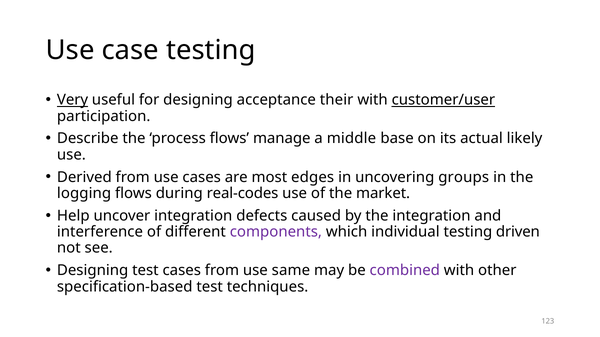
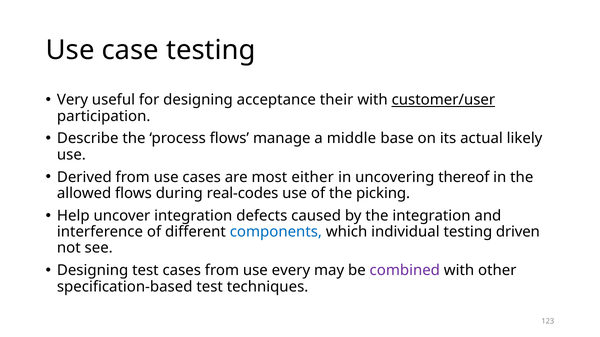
Very underline: present -> none
edges: edges -> either
groups: groups -> thereof
logging: logging -> allowed
market: market -> picking
components colour: purple -> blue
same: same -> every
